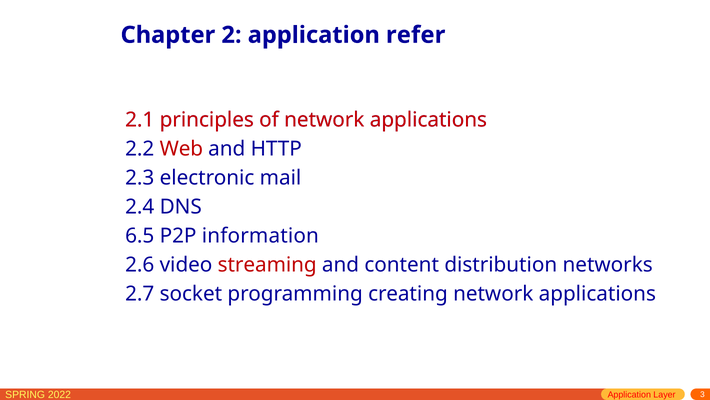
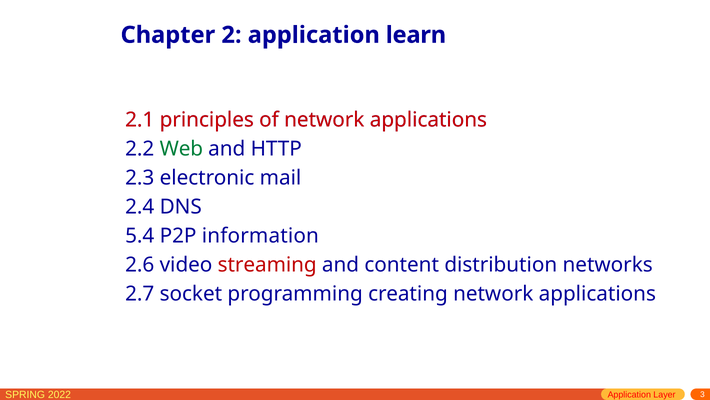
refer: refer -> learn
Web colour: red -> green
6.5: 6.5 -> 5.4
